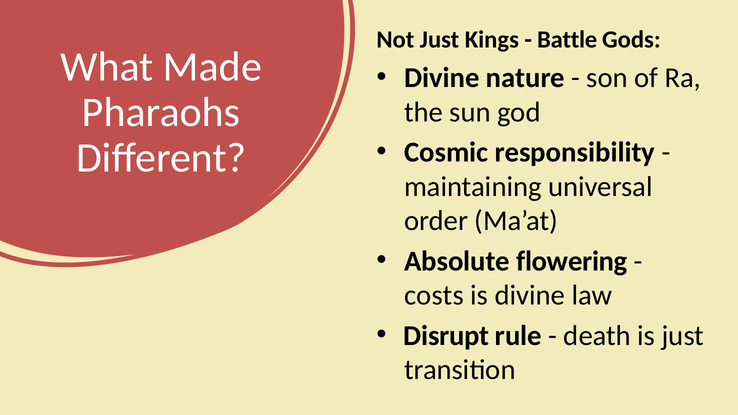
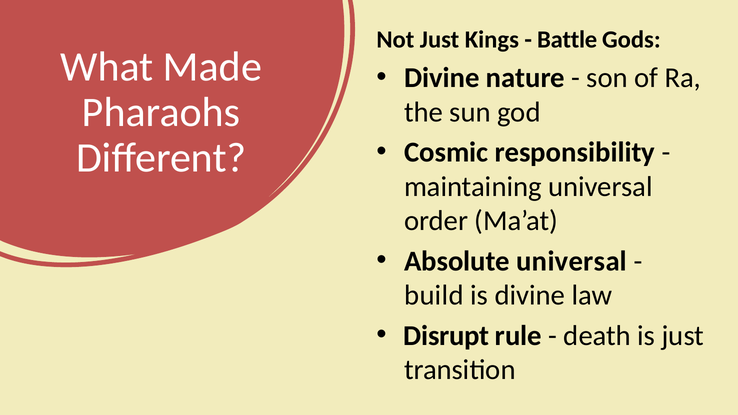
Absolute flowering: flowering -> universal
costs: costs -> build
